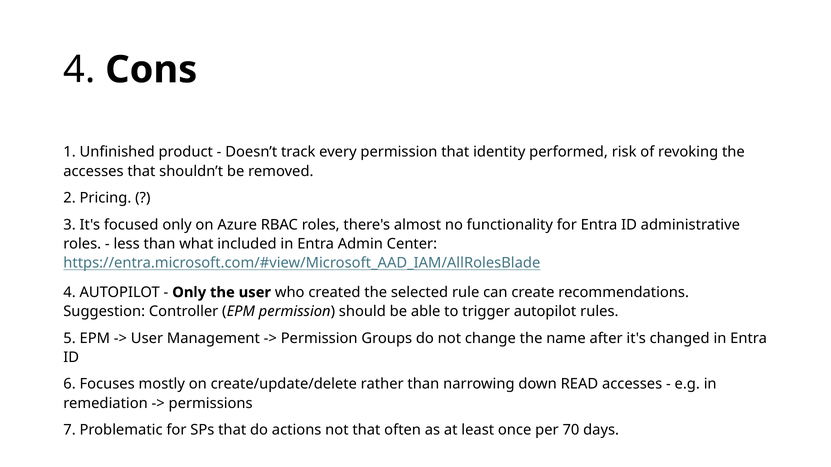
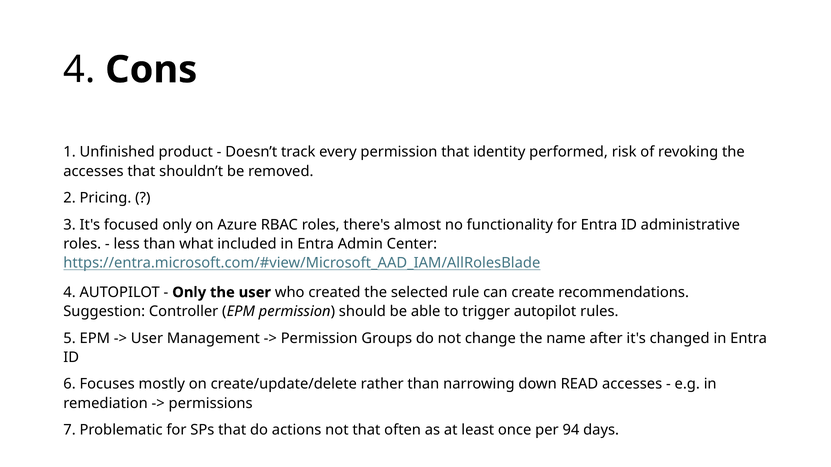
70: 70 -> 94
